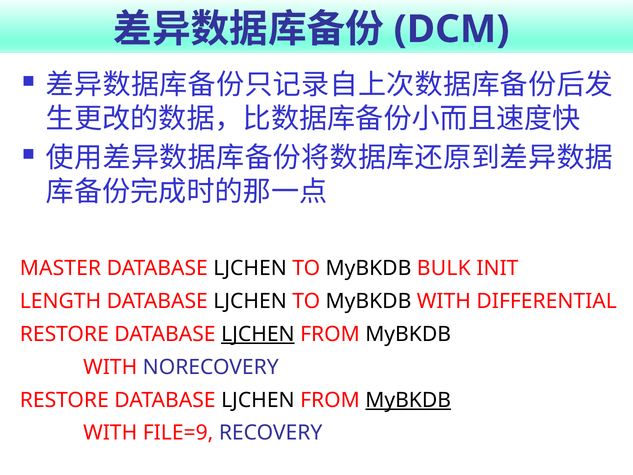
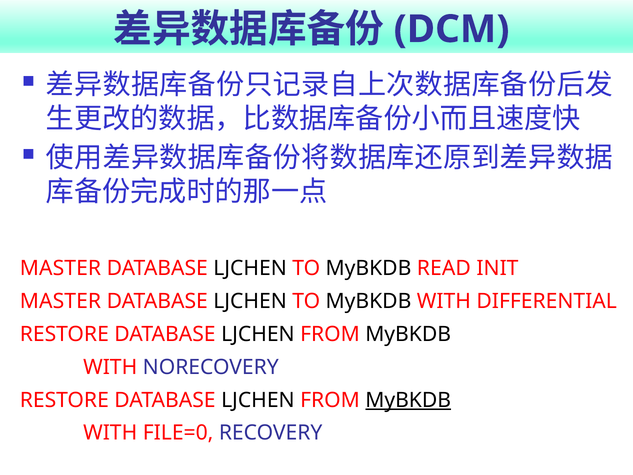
BULK: BULK -> READ
LENGTH at (61, 301): LENGTH -> MASTER
LJCHEN at (258, 334) underline: present -> none
FILE=9: FILE=9 -> FILE=0
